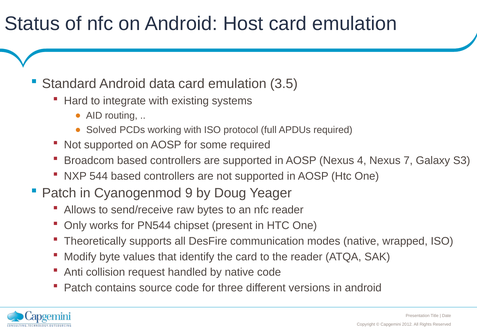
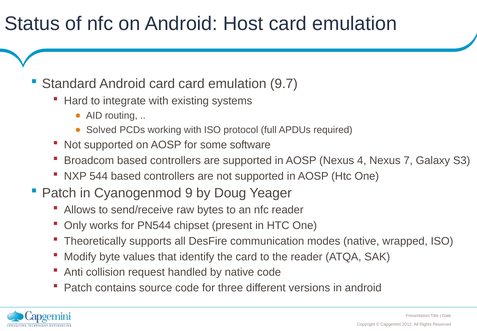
Android data: data -> card
3.5: 3.5 -> 9.7
some required: required -> software
